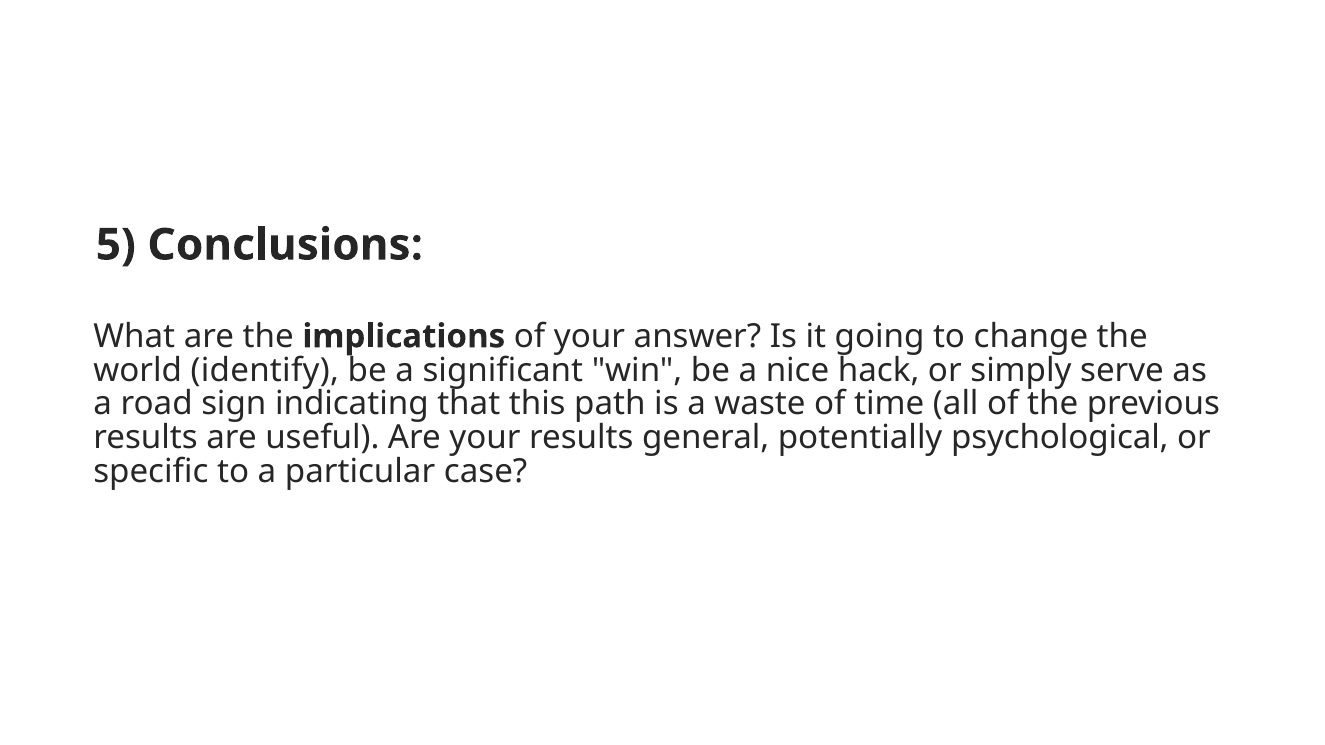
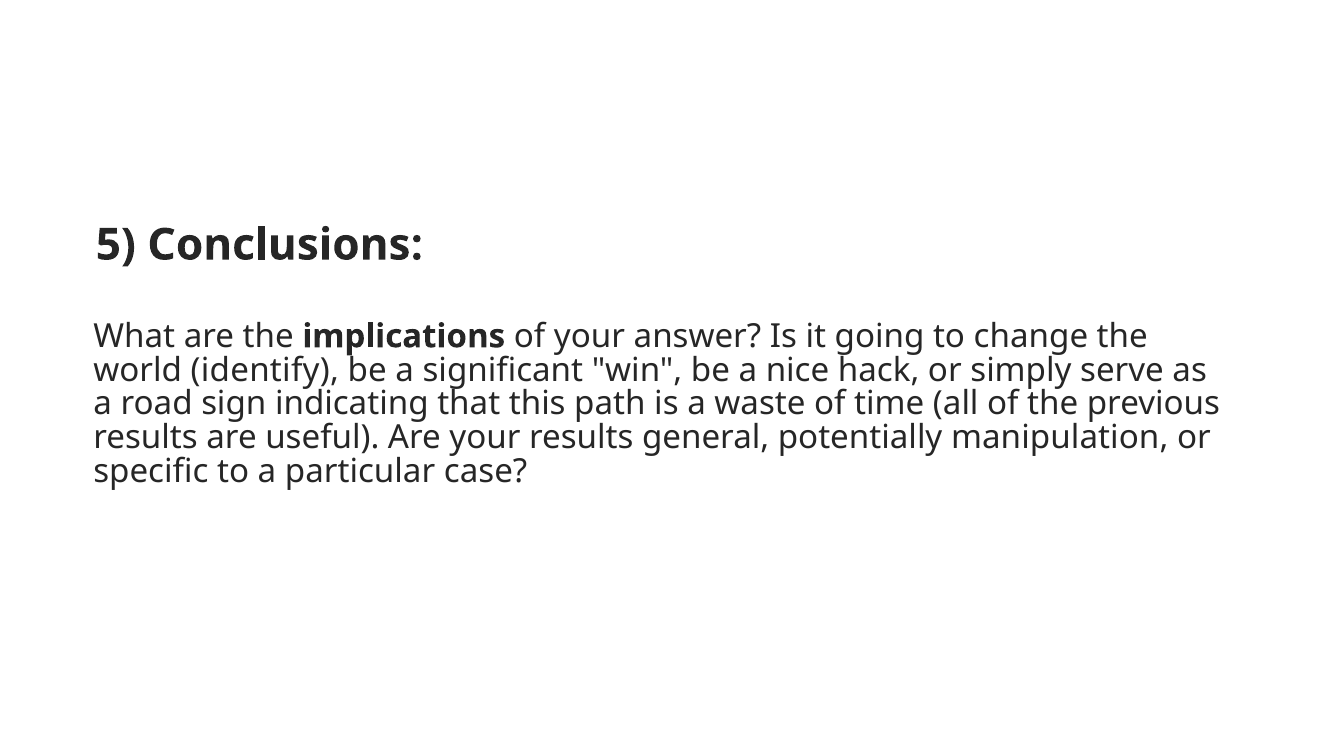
psychological: psychological -> manipulation
